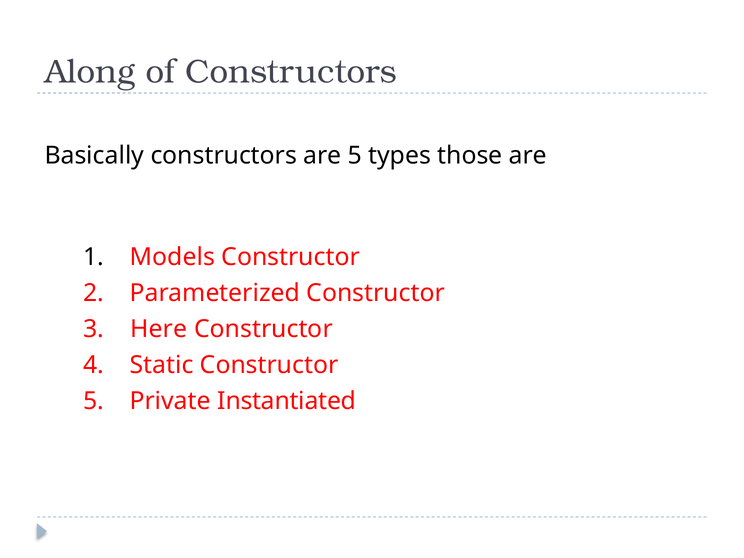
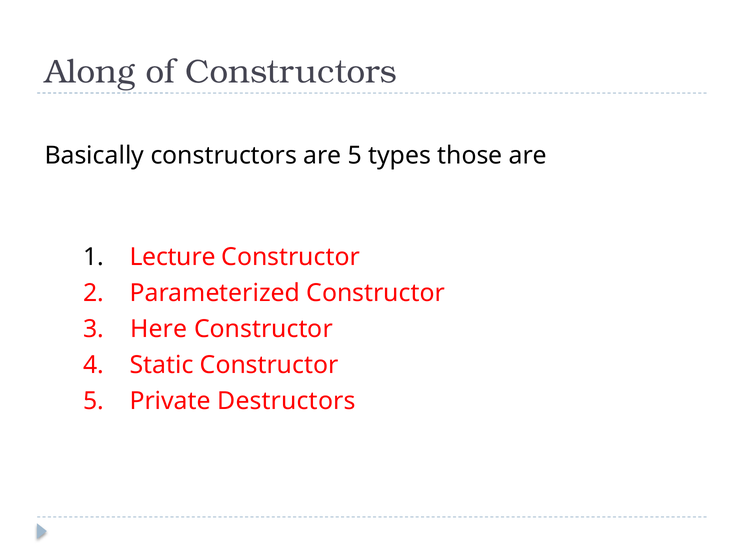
Models: Models -> Lecture
Instantiated: Instantiated -> Destructors
